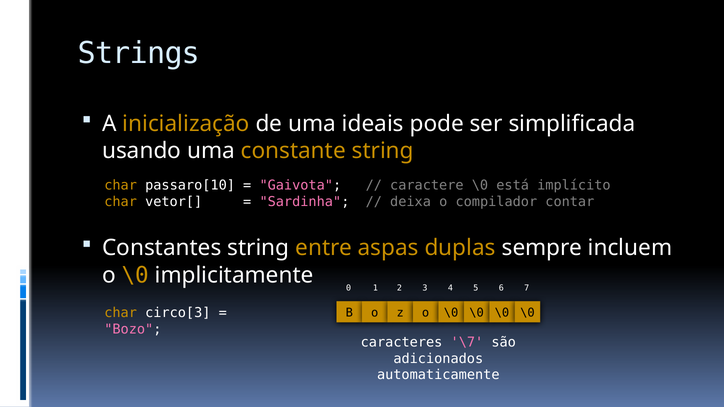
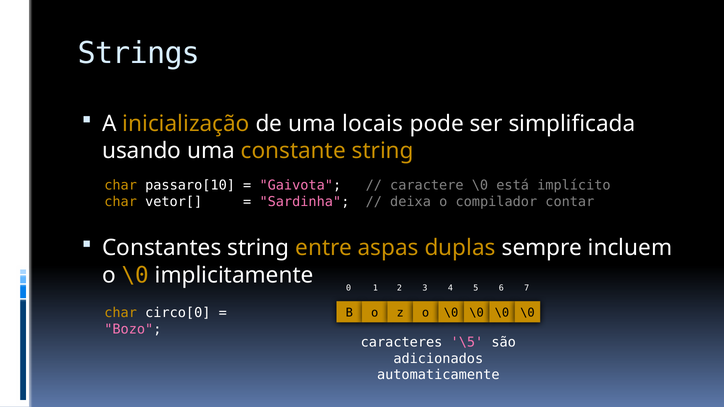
ideais: ideais -> locais
circo[3: circo[3 -> circo[0
\7: \7 -> \5
